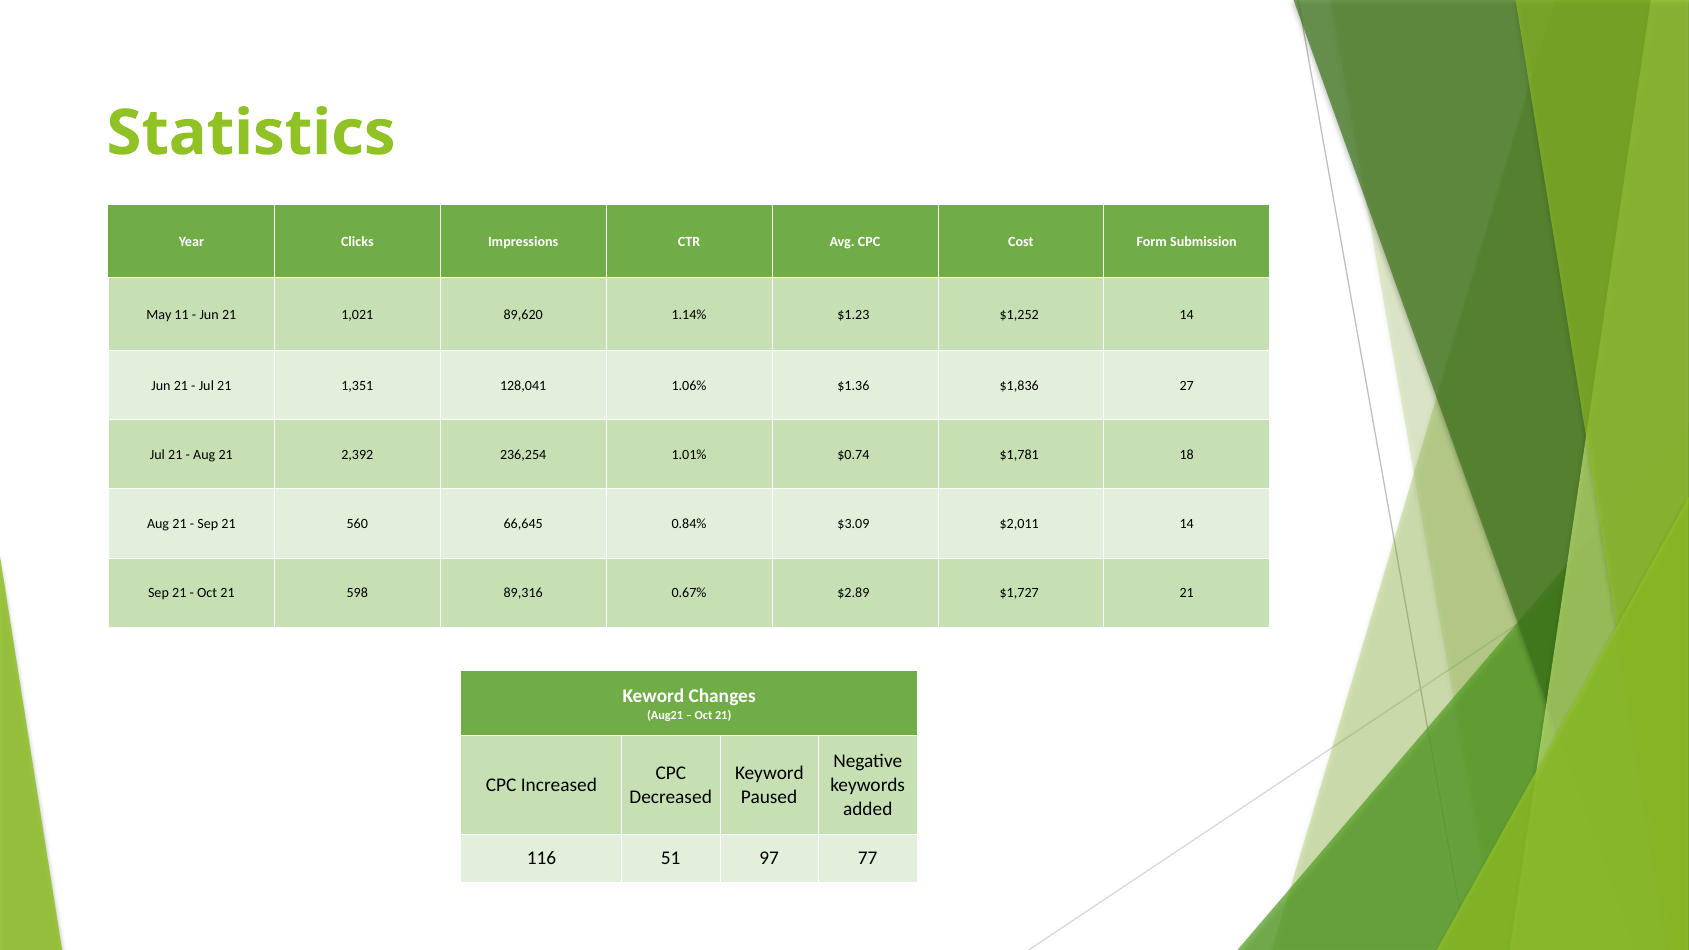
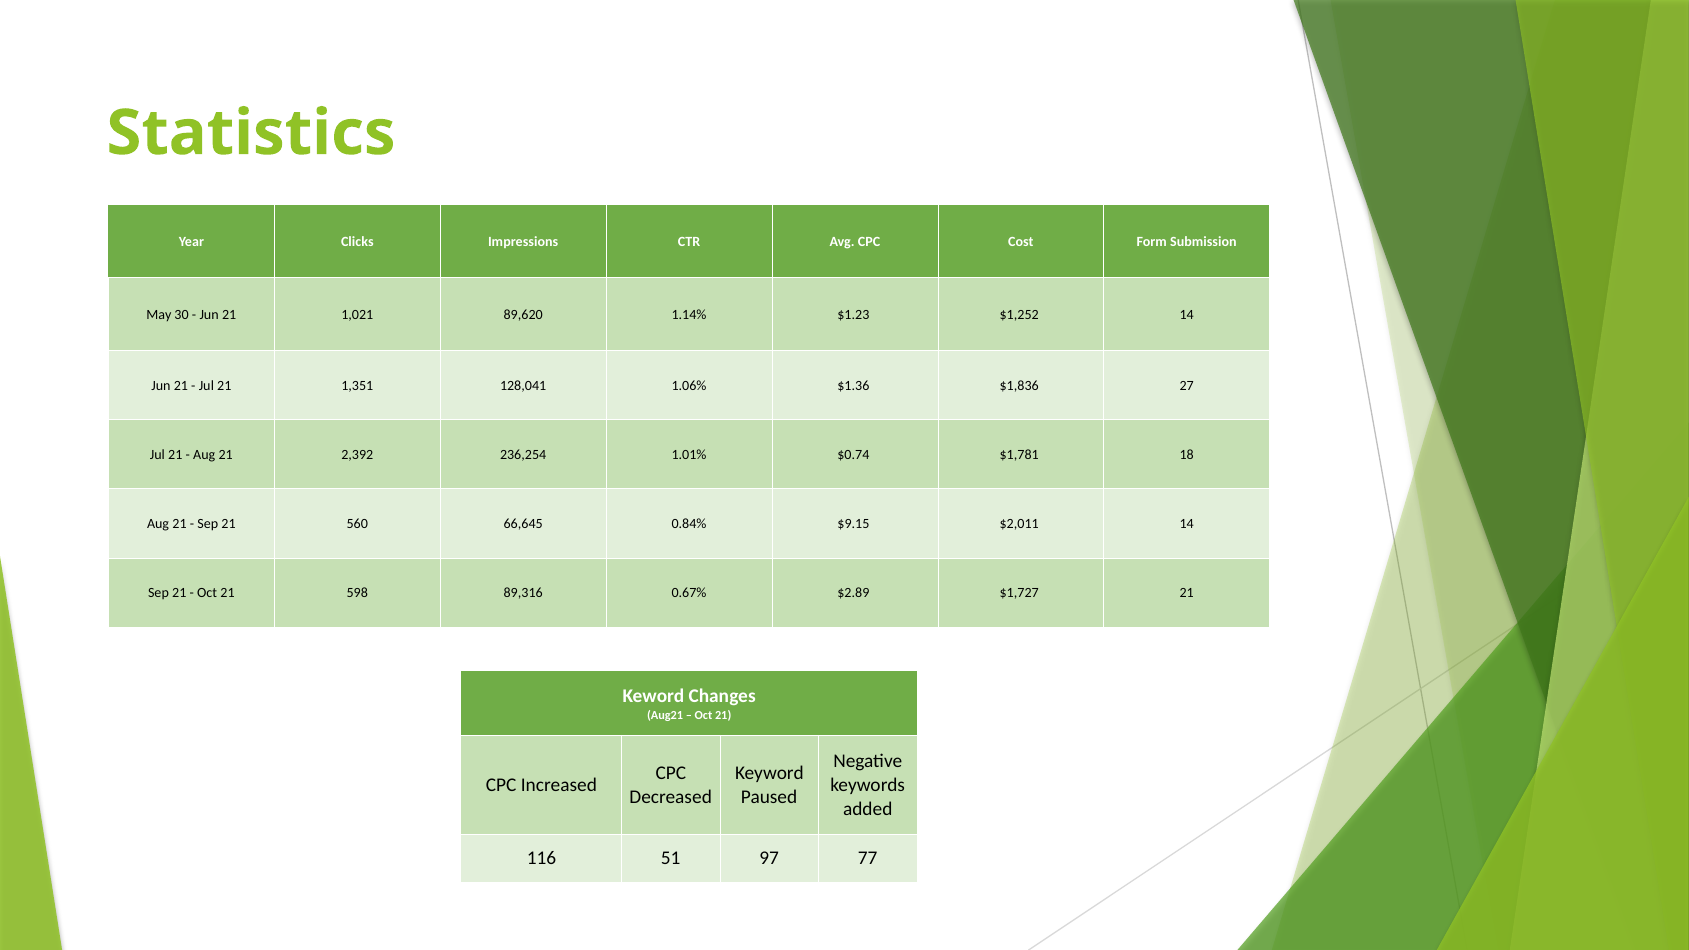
11: 11 -> 30
$3.09: $3.09 -> $9.15
